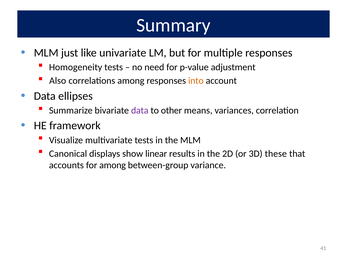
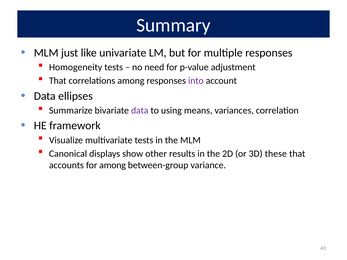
Also at (58, 81): Also -> That
into colour: orange -> purple
other: other -> using
linear: linear -> other
